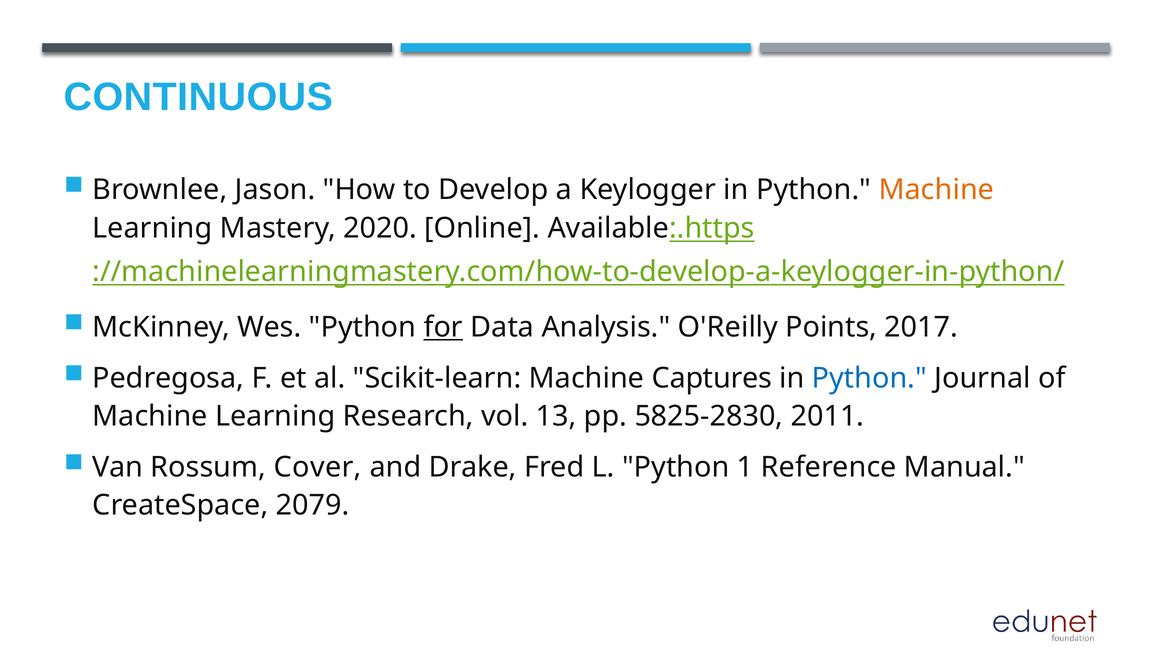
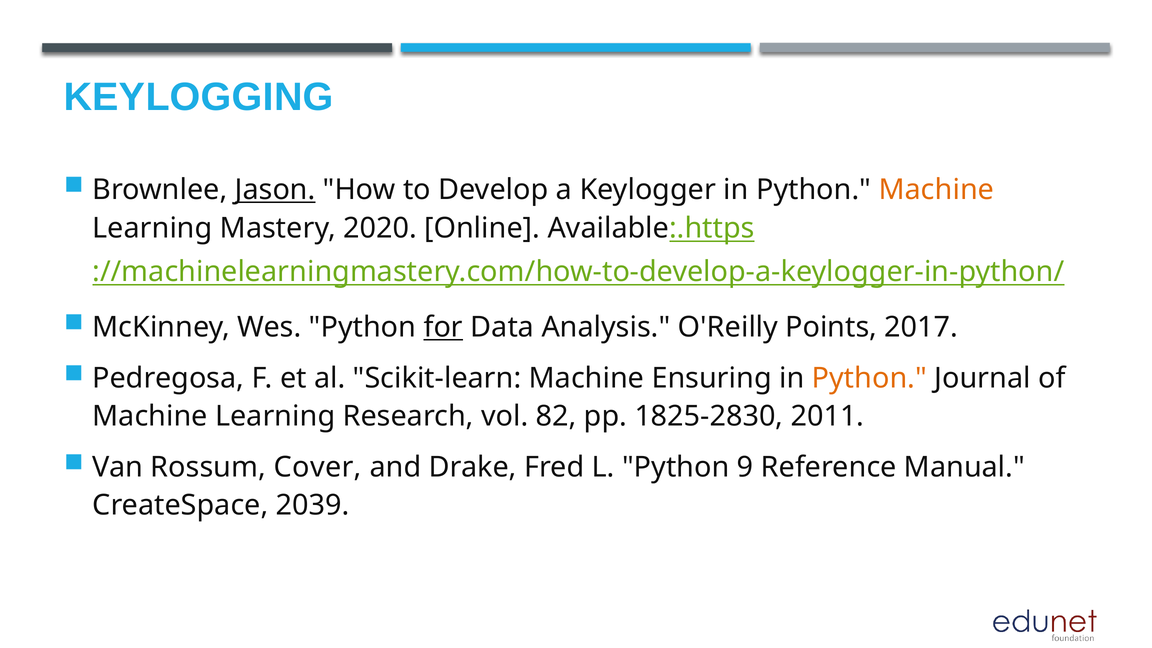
CONTINUOUS: CONTINUOUS -> KEYLOGGING
Jason underline: none -> present
Captures: Captures -> Ensuring
Python at (869, 378) colour: blue -> orange
13: 13 -> 82
5825-2830: 5825-2830 -> 1825-2830
1: 1 -> 9
2079: 2079 -> 2039
